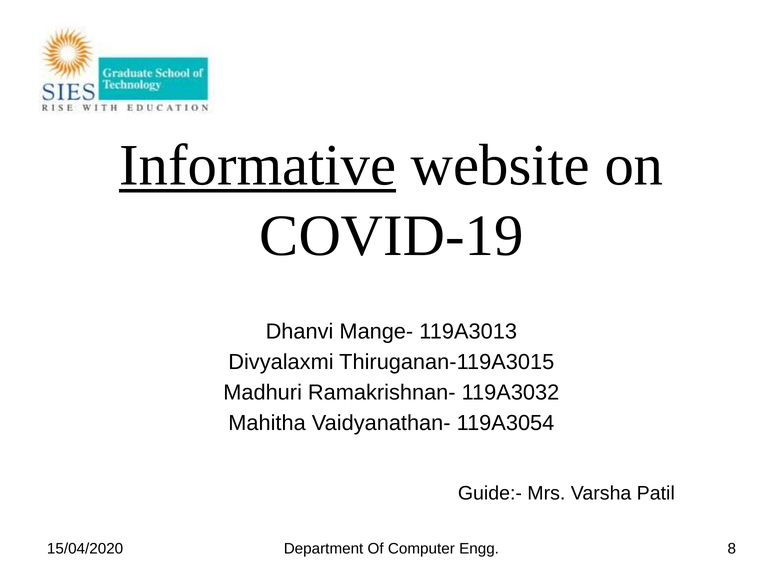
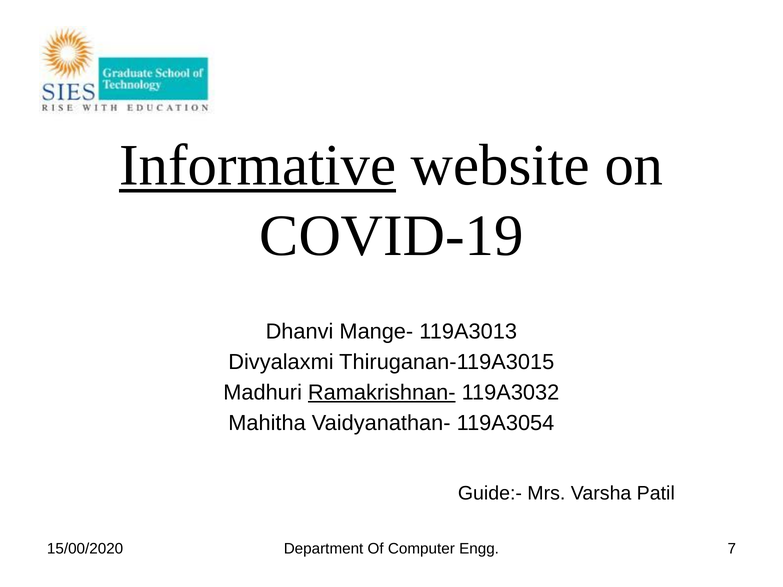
Ramakrishnan- underline: none -> present
15/04/2020: 15/04/2020 -> 15/00/2020
8: 8 -> 7
